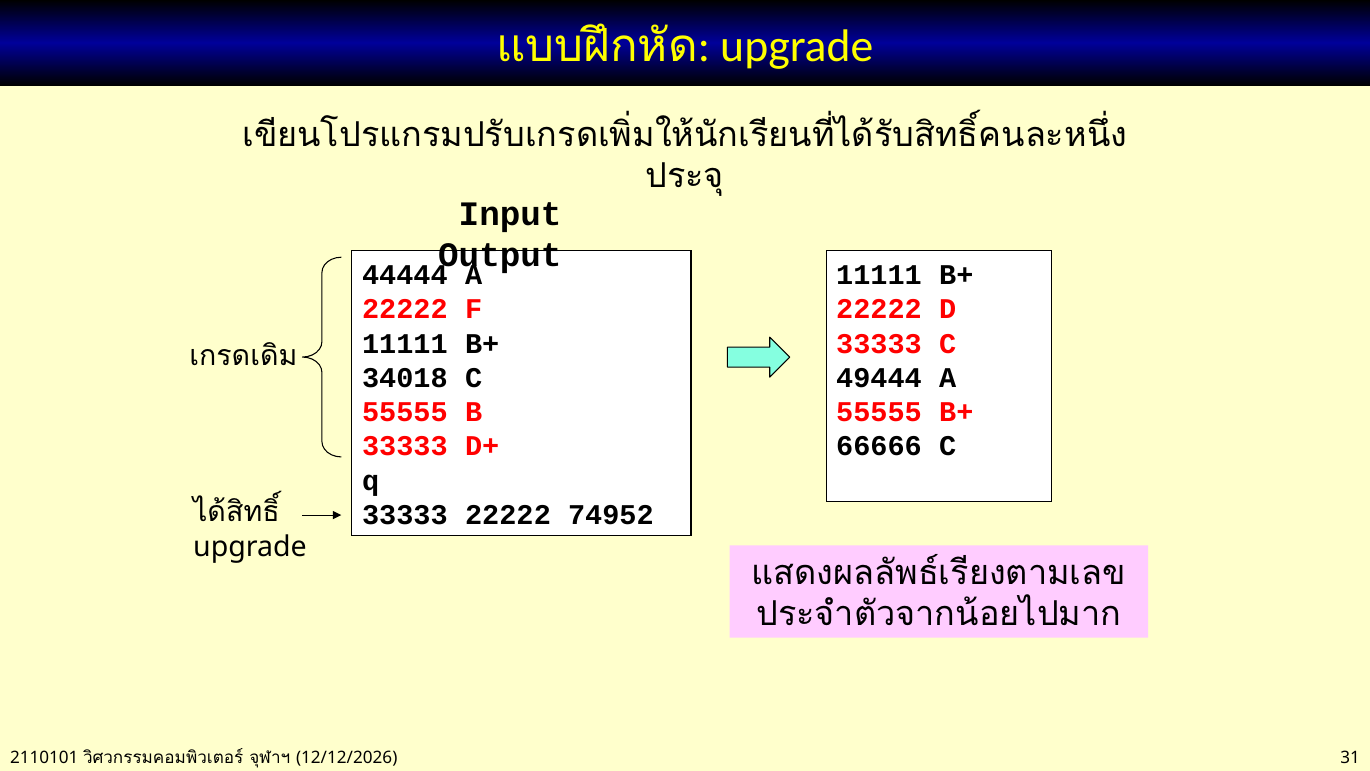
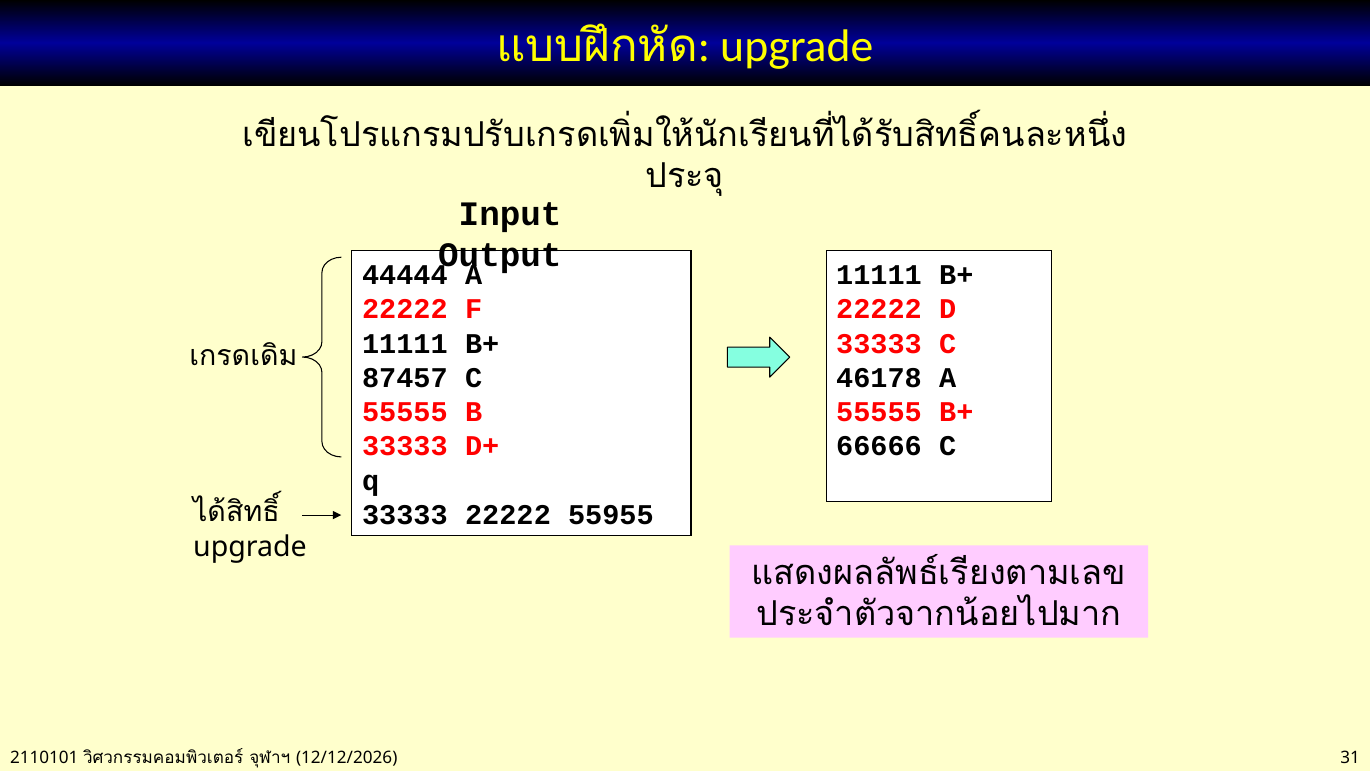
34018: 34018 -> 87457
49444: 49444 -> 46178
74952: 74952 -> 55955
